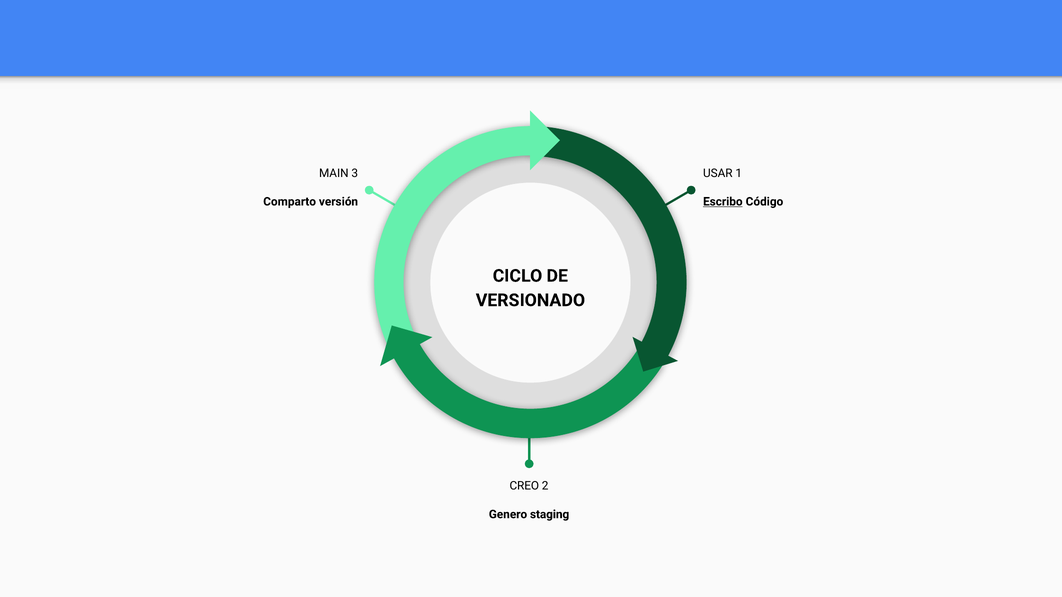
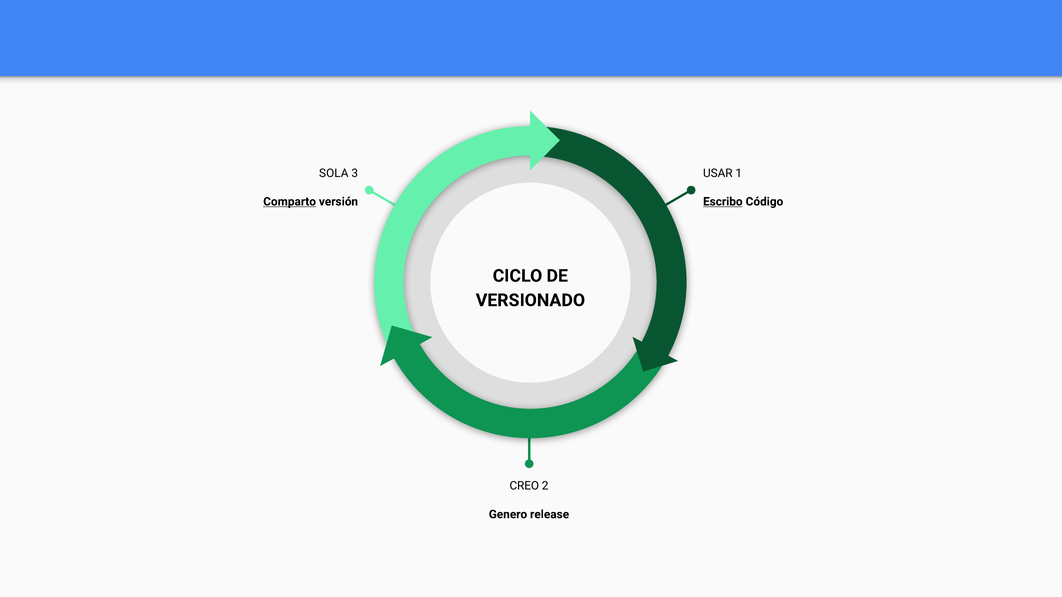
MAIN: MAIN -> SOLA
Comparto underline: none -> present
staging: staging -> release
